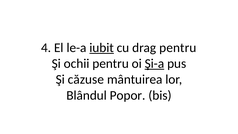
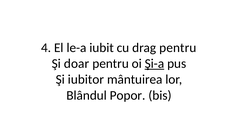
iubit underline: present -> none
ochii: ochii -> doar
căzuse: căzuse -> iubitor
